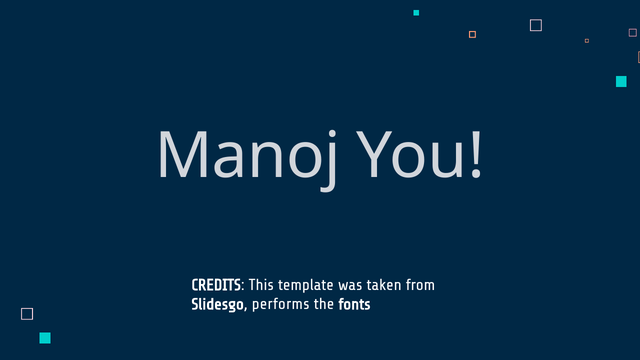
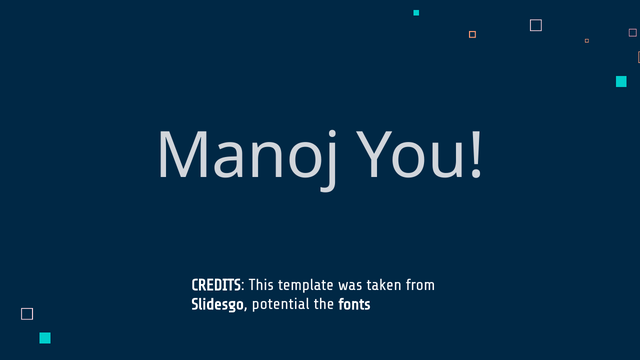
performs: performs -> potential
